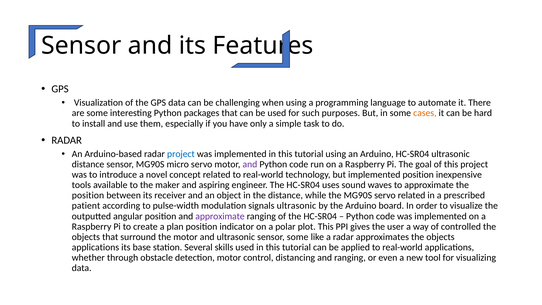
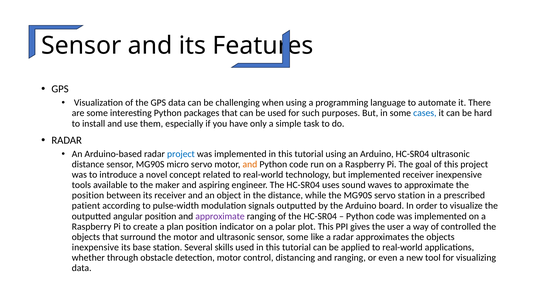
cases colour: orange -> blue
and at (250, 164) colour: purple -> orange
implemented position: position -> receiver
servo related: related -> station
signals ultrasonic: ultrasonic -> outputted
applications at (95, 247): applications -> inexpensive
